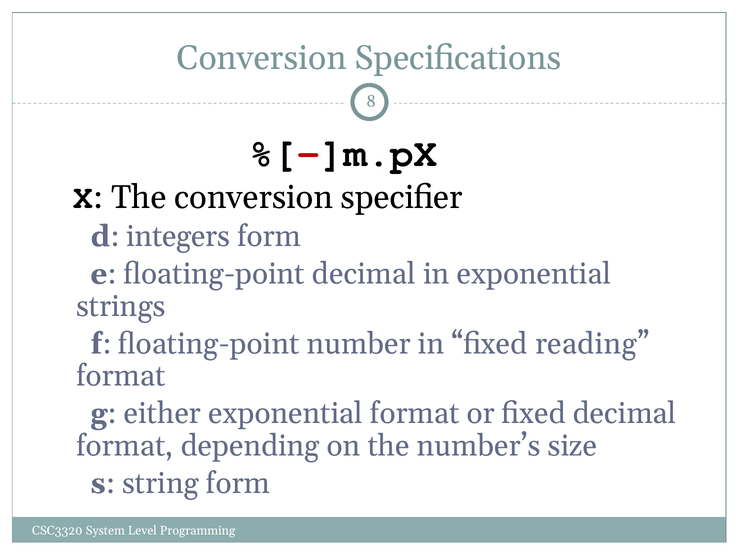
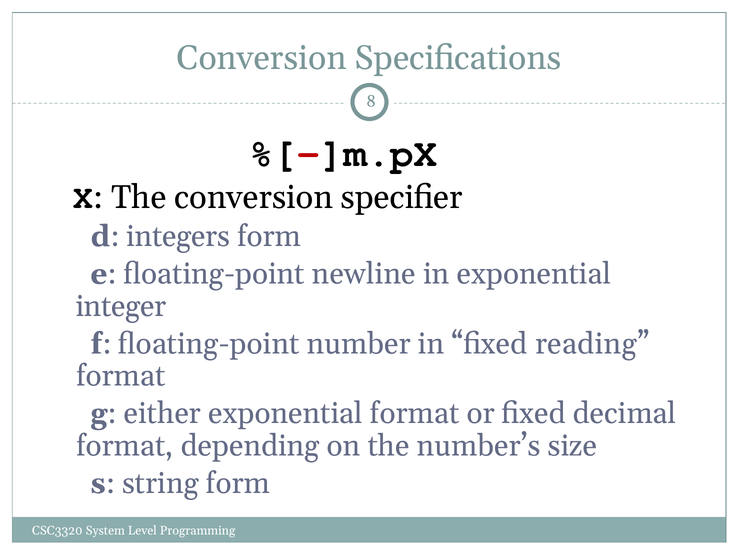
floating-point decimal: decimal -> newline
strings: strings -> integer
